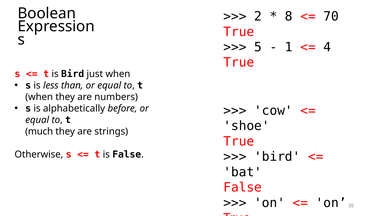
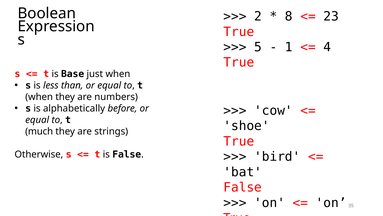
70: 70 -> 23
is Bird: Bird -> Base
